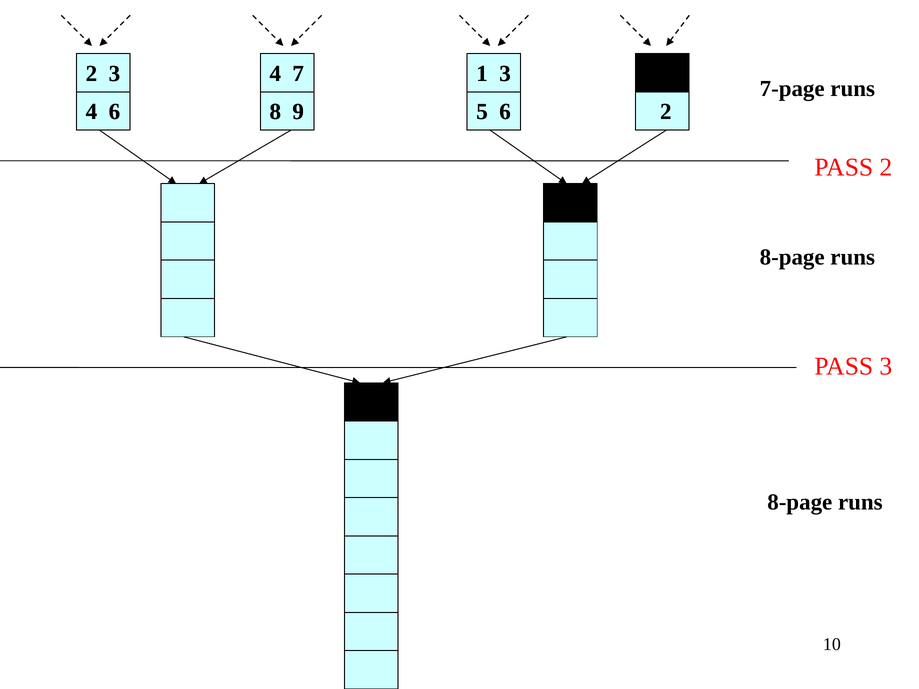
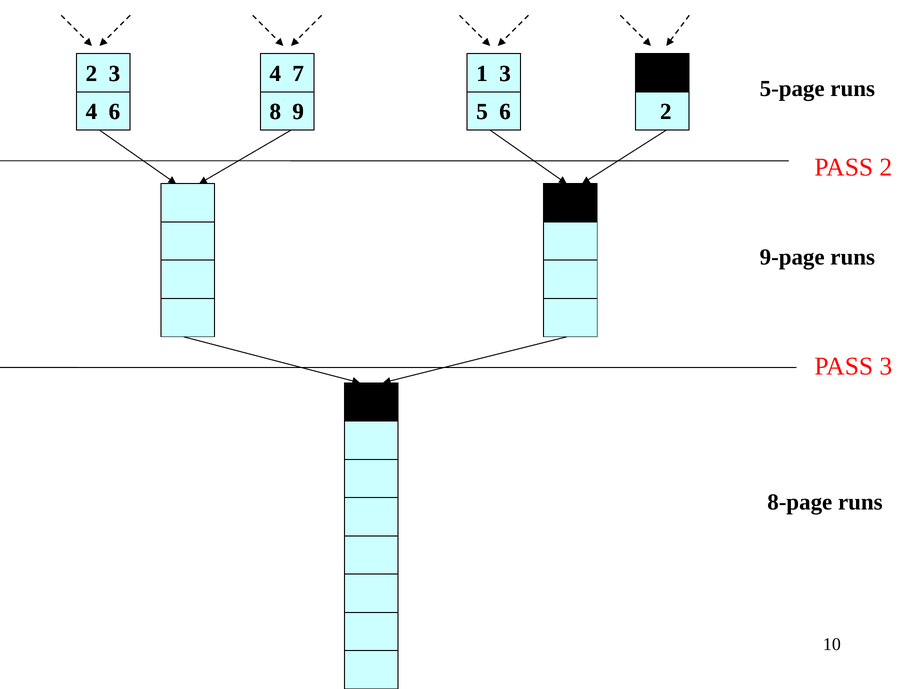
7-page: 7-page -> 5-page
8-page at (792, 257): 8-page -> 9-page
